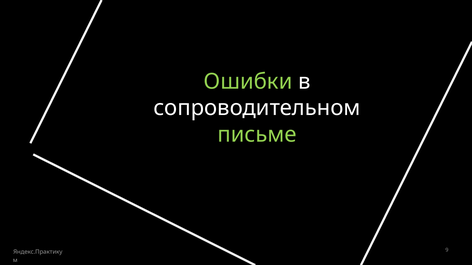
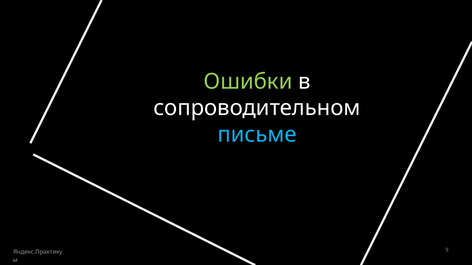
письме colour: light green -> light blue
